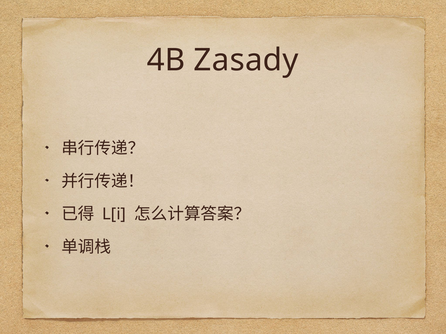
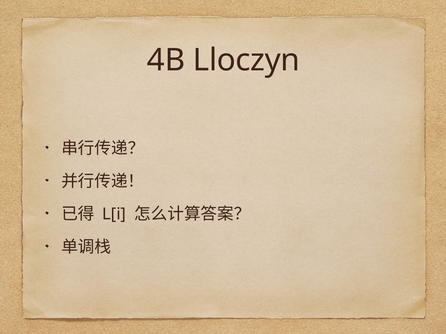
Zasady: Zasady -> Lloczyn
